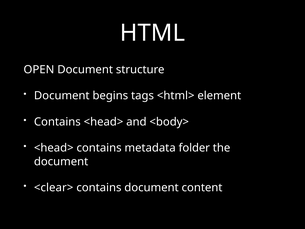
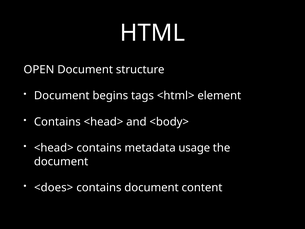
folder: folder -> usage
<clear>: <clear> -> <does>
